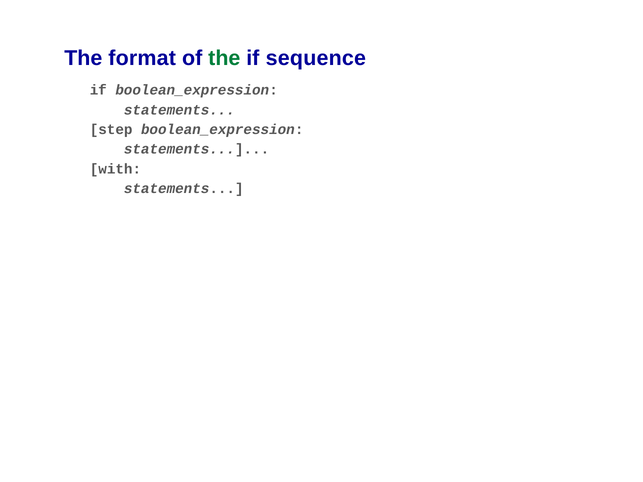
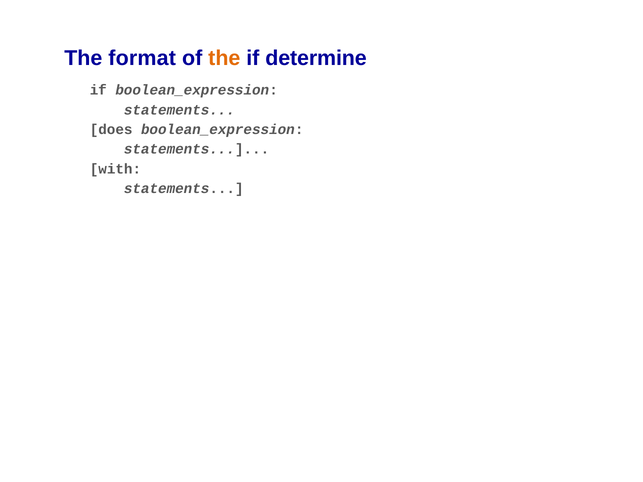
the at (224, 58) colour: green -> orange
sequence: sequence -> determine
step: step -> does
